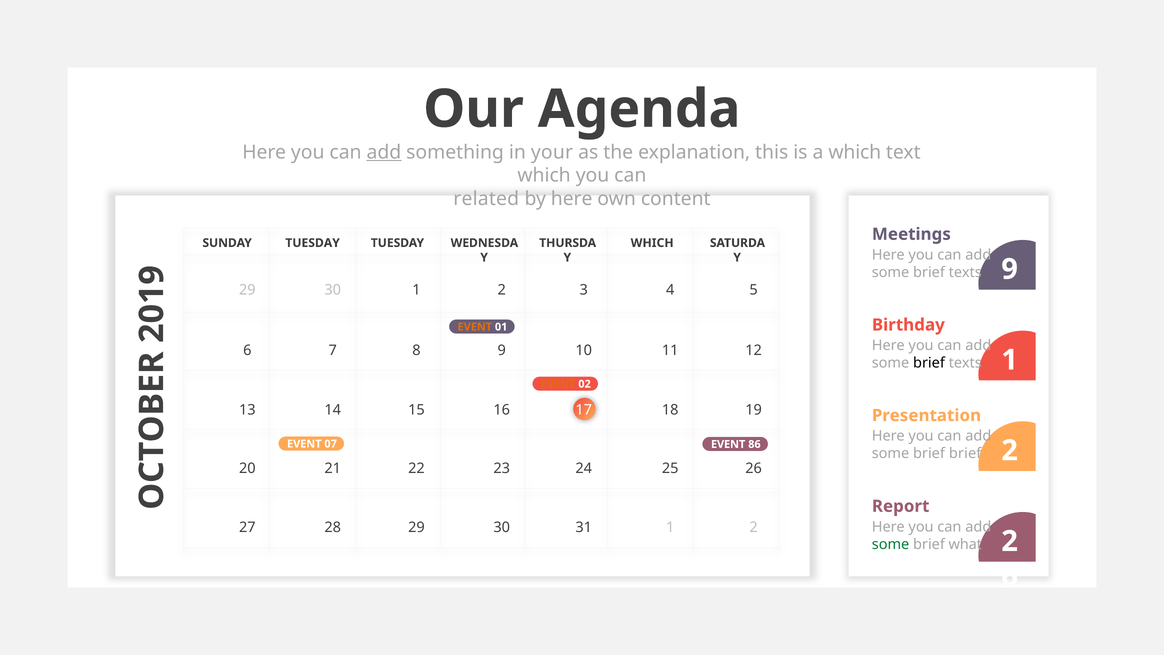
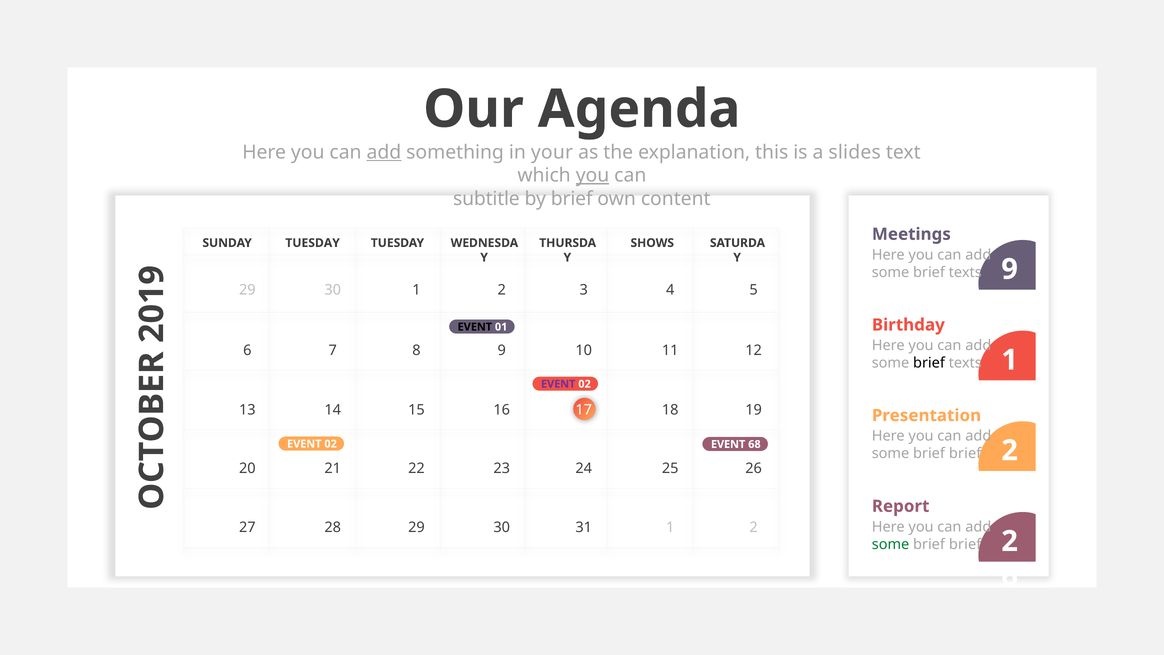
a which: which -> slides
you at (593, 175) underline: none -> present
related: related -> subtitle
by here: here -> brief
WHICH at (652, 243): WHICH -> SHOWS
EVENT at (475, 327) colour: orange -> black
EVENT at (558, 384) colour: orange -> purple
07 at (331, 444): 07 -> 02
86: 86 -> 68
what at (965, 544): what -> brief
